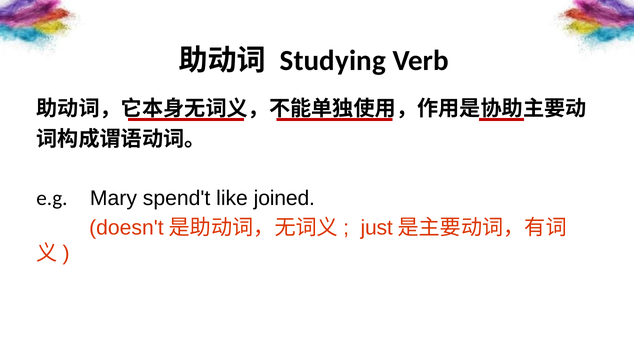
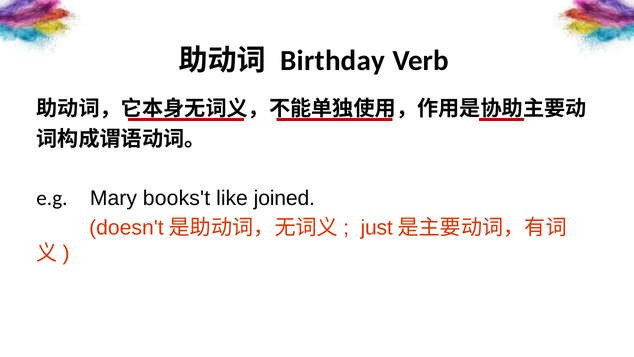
Studying: Studying -> Birthday
spend't: spend't -> books't
